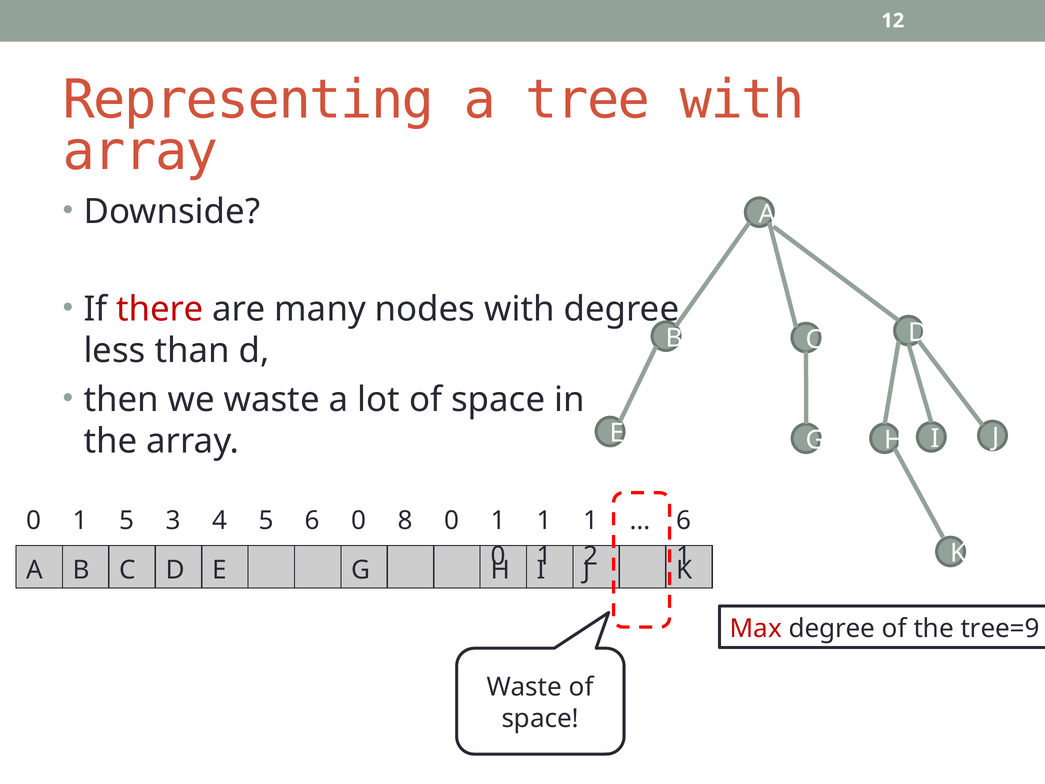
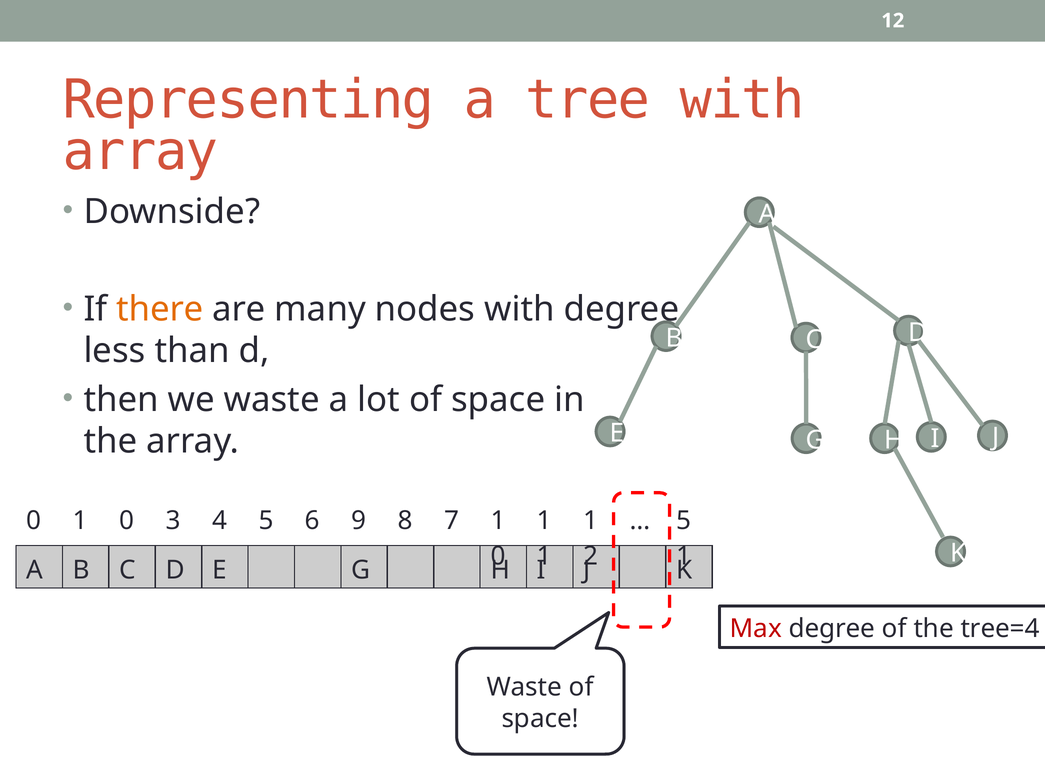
there colour: red -> orange
0 1 5: 5 -> 0
6 0: 0 -> 9
8 0: 0 -> 7
6 at (684, 520): 6 -> 5
tree=9: tree=9 -> tree=4
